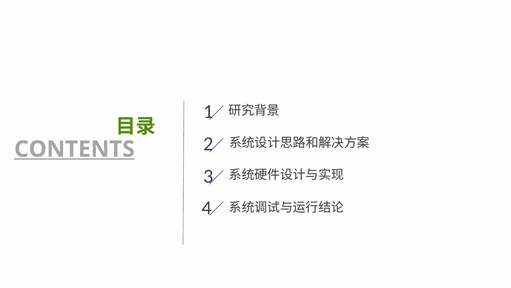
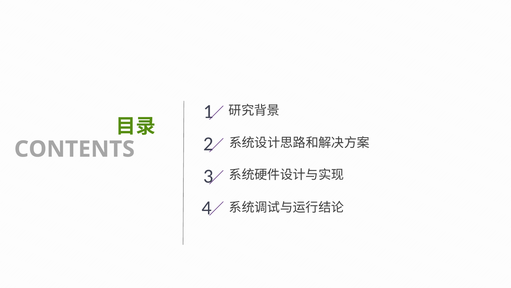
CONTENTS underline: present -> none
